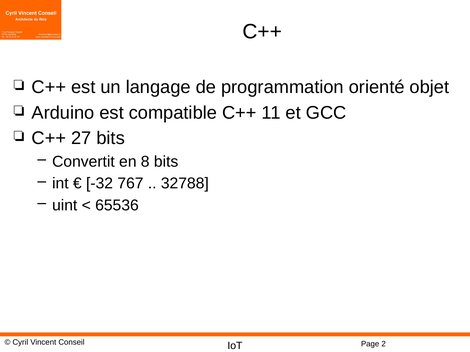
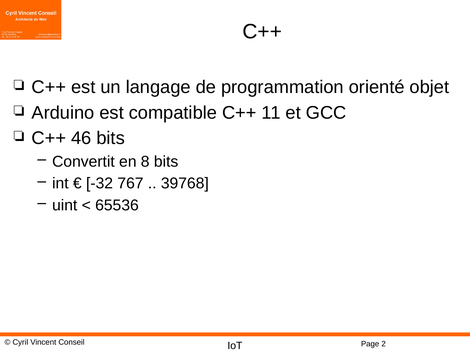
27: 27 -> 46
32788: 32788 -> 39768
